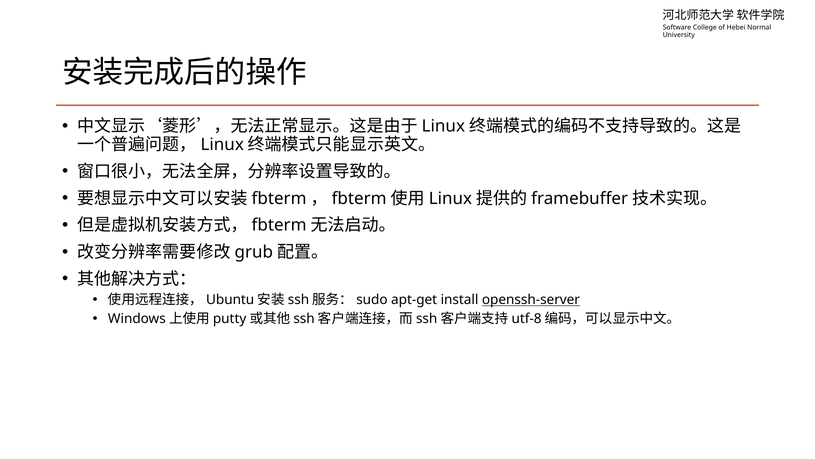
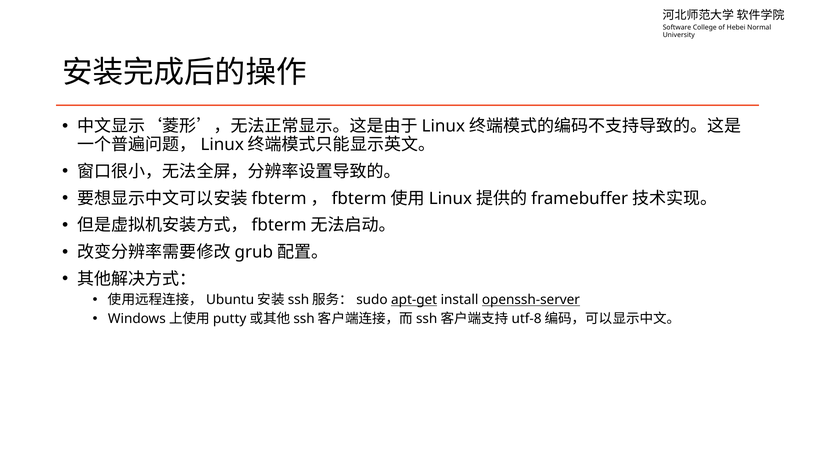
apt-get underline: none -> present
